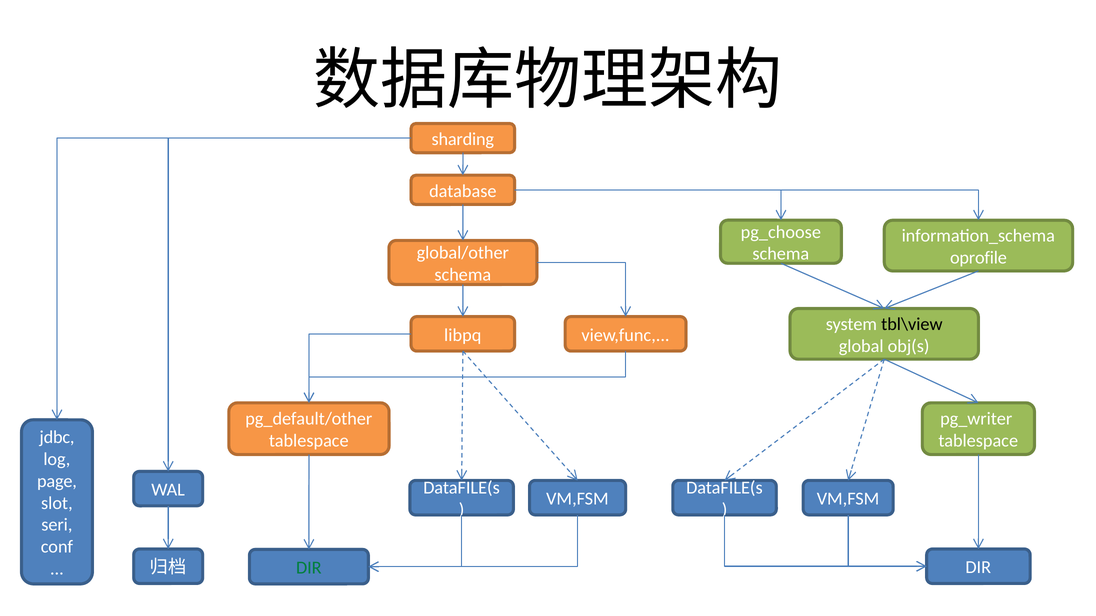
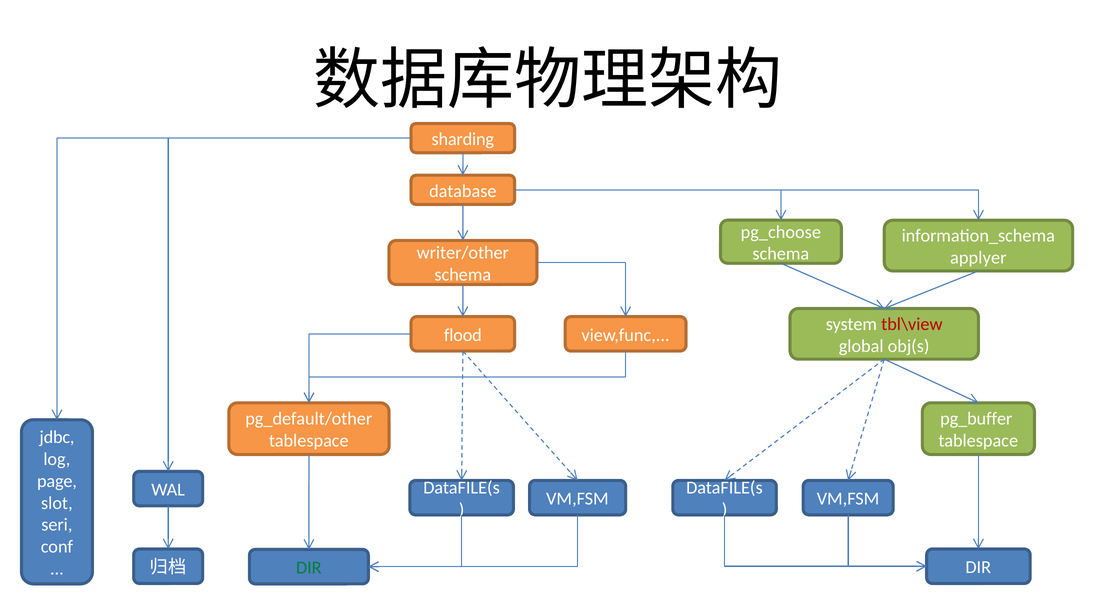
global/other: global/other -> writer/other
oprofile: oprofile -> applyer
tbl\view colour: black -> red
libpq: libpq -> flood
pg_writer: pg_writer -> pg_buffer
